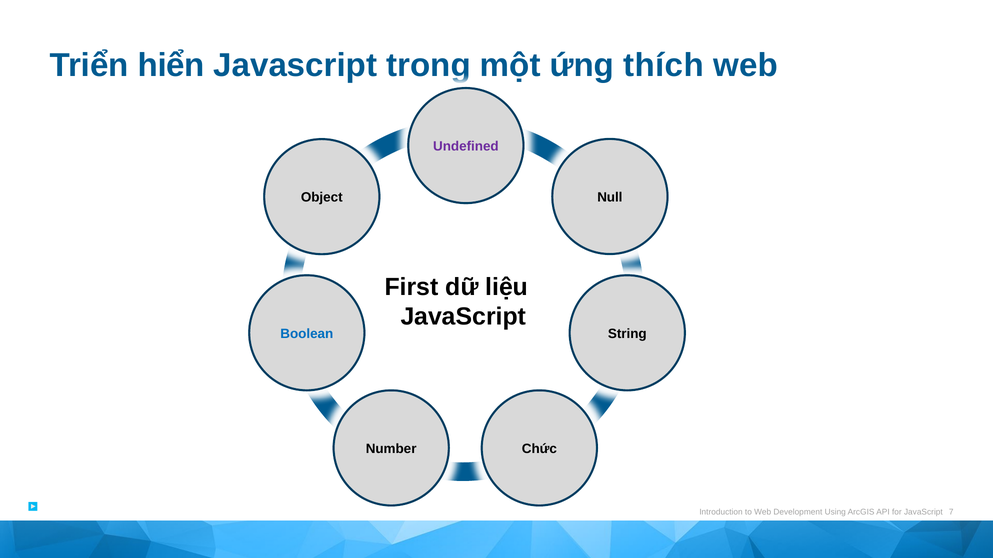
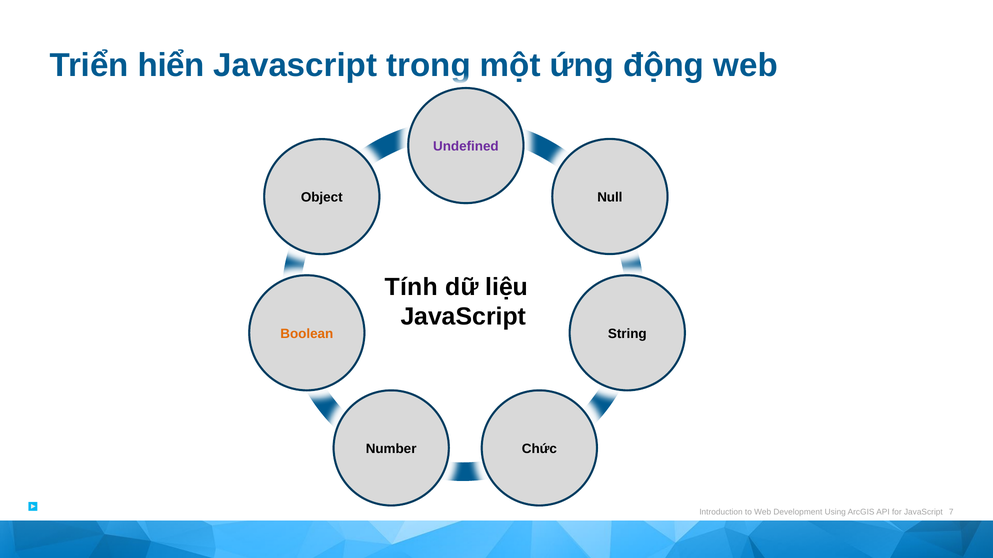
thích: thích -> động
First: First -> Tính
Boolean colour: blue -> orange
